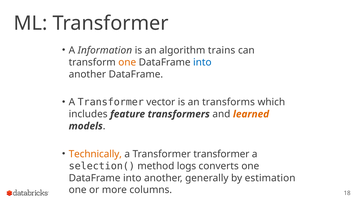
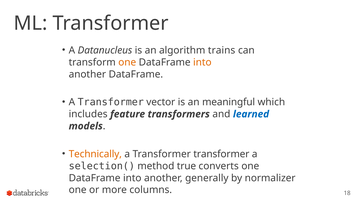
Information: Information -> Datanucleus
into at (202, 62) colour: blue -> orange
transforms: transforms -> meaningful
learned colour: orange -> blue
logs: logs -> true
estimation: estimation -> normalizer
